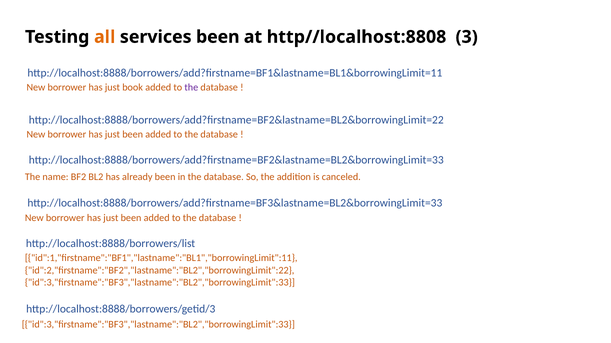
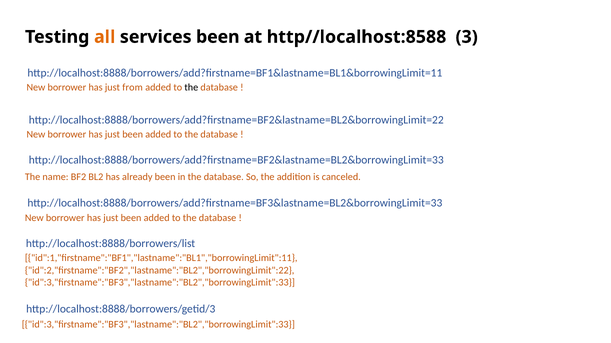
http//localhost:8808: http//localhost:8808 -> http//localhost:8588
book: book -> from
the at (191, 88) colour: purple -> black
